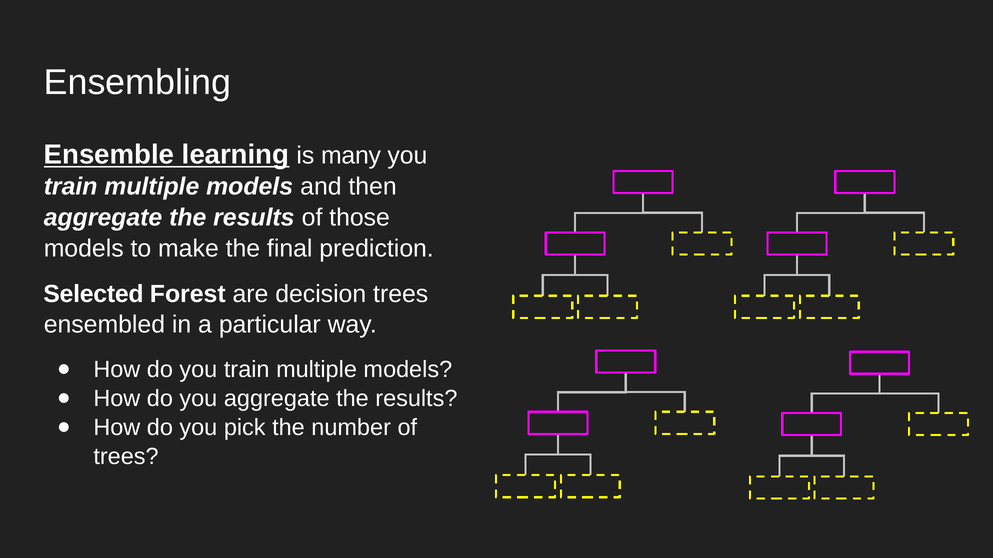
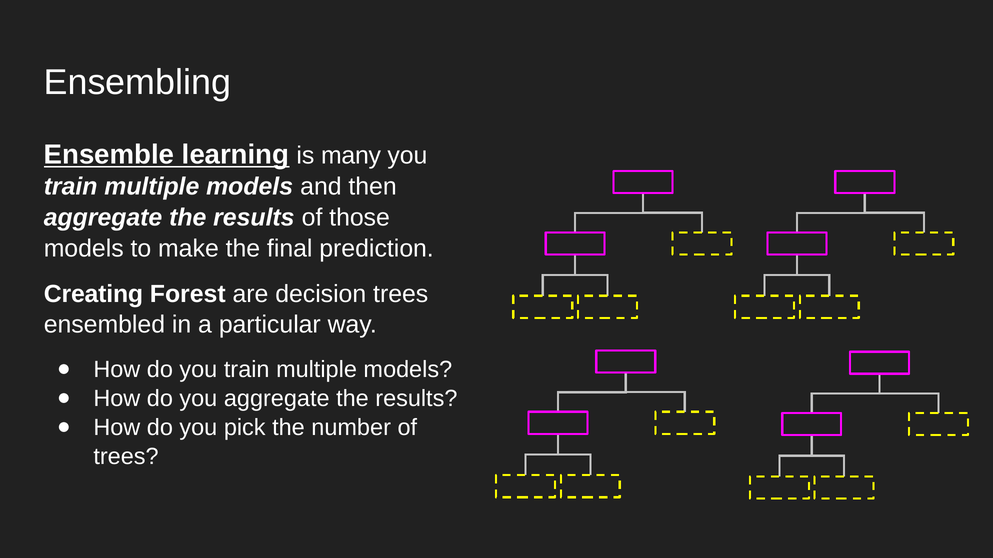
Selected: Selected -> Creating
